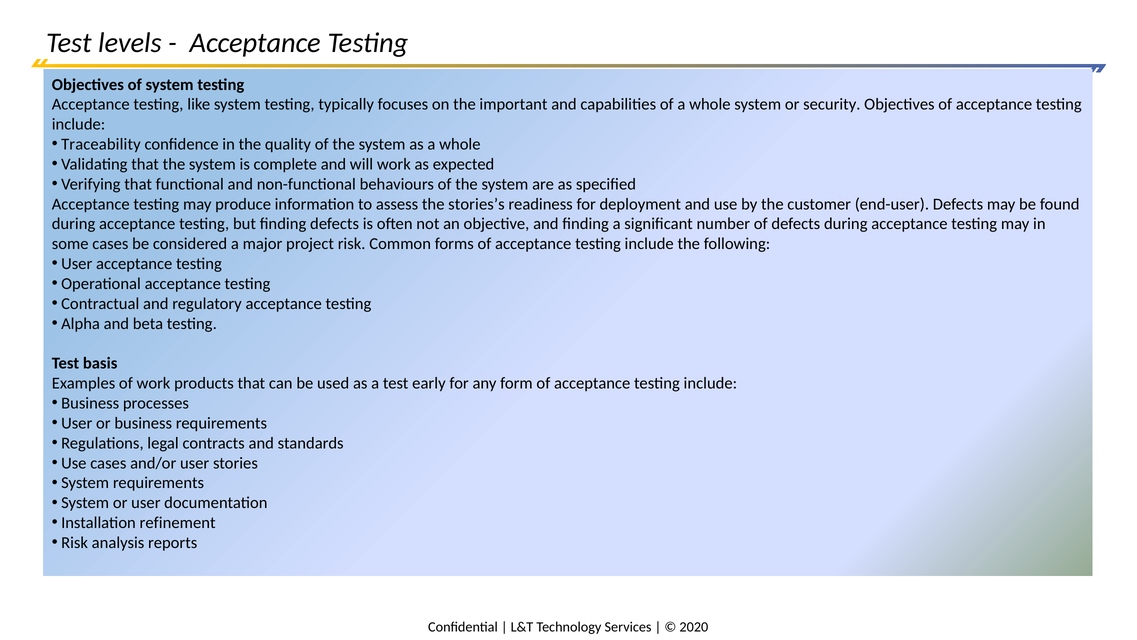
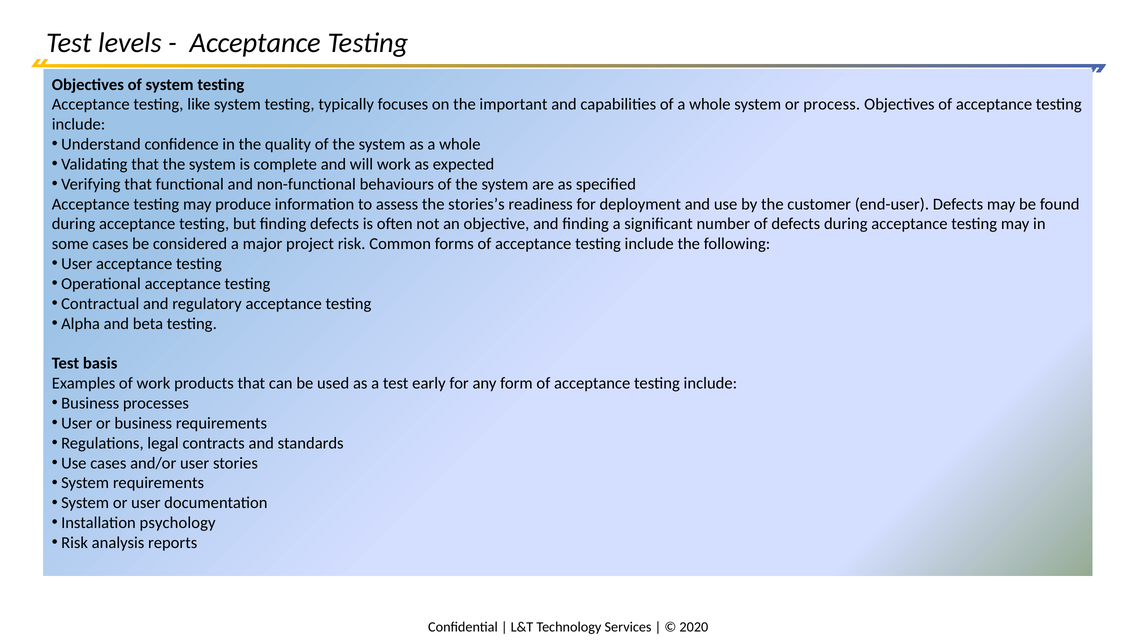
security: security -> process
Traceability: Traceability -> Understand
refinement: refinement -> psychology
